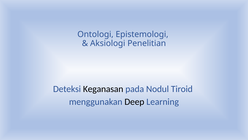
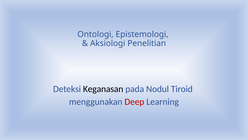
Deep colour: black -> red
